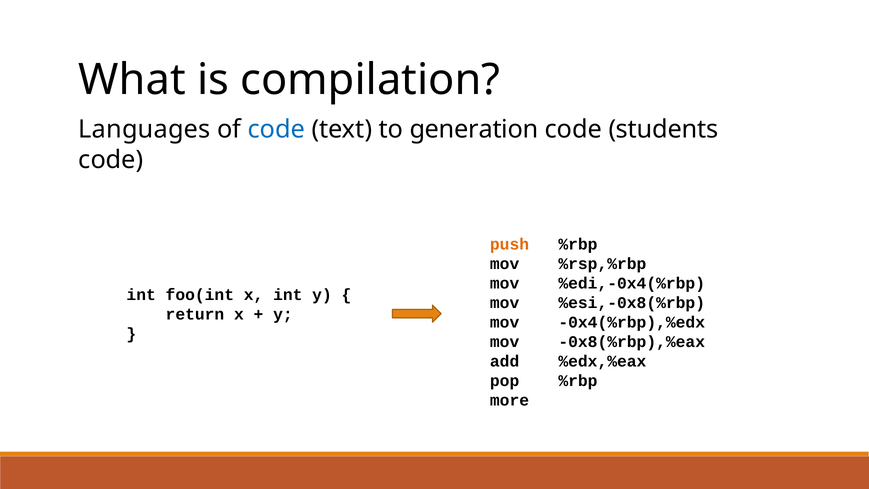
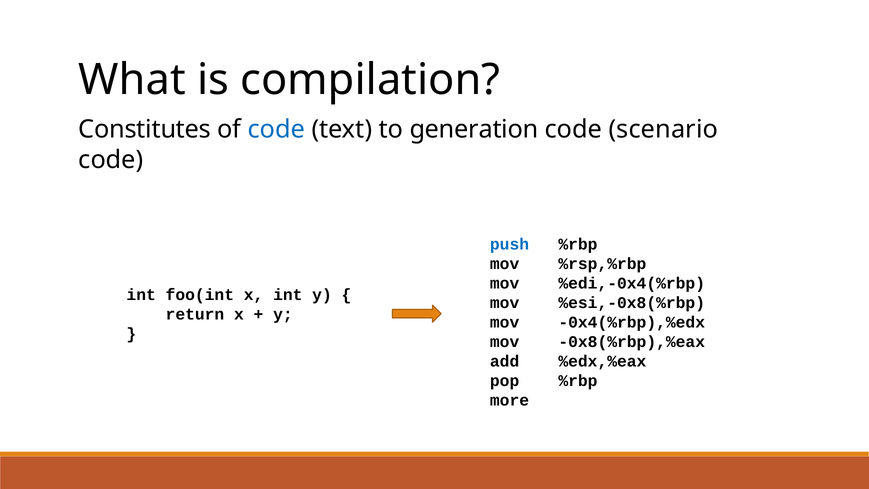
Languages: Languages -> Constitutes
students: students -> scenario
push colour: orange -> blue
